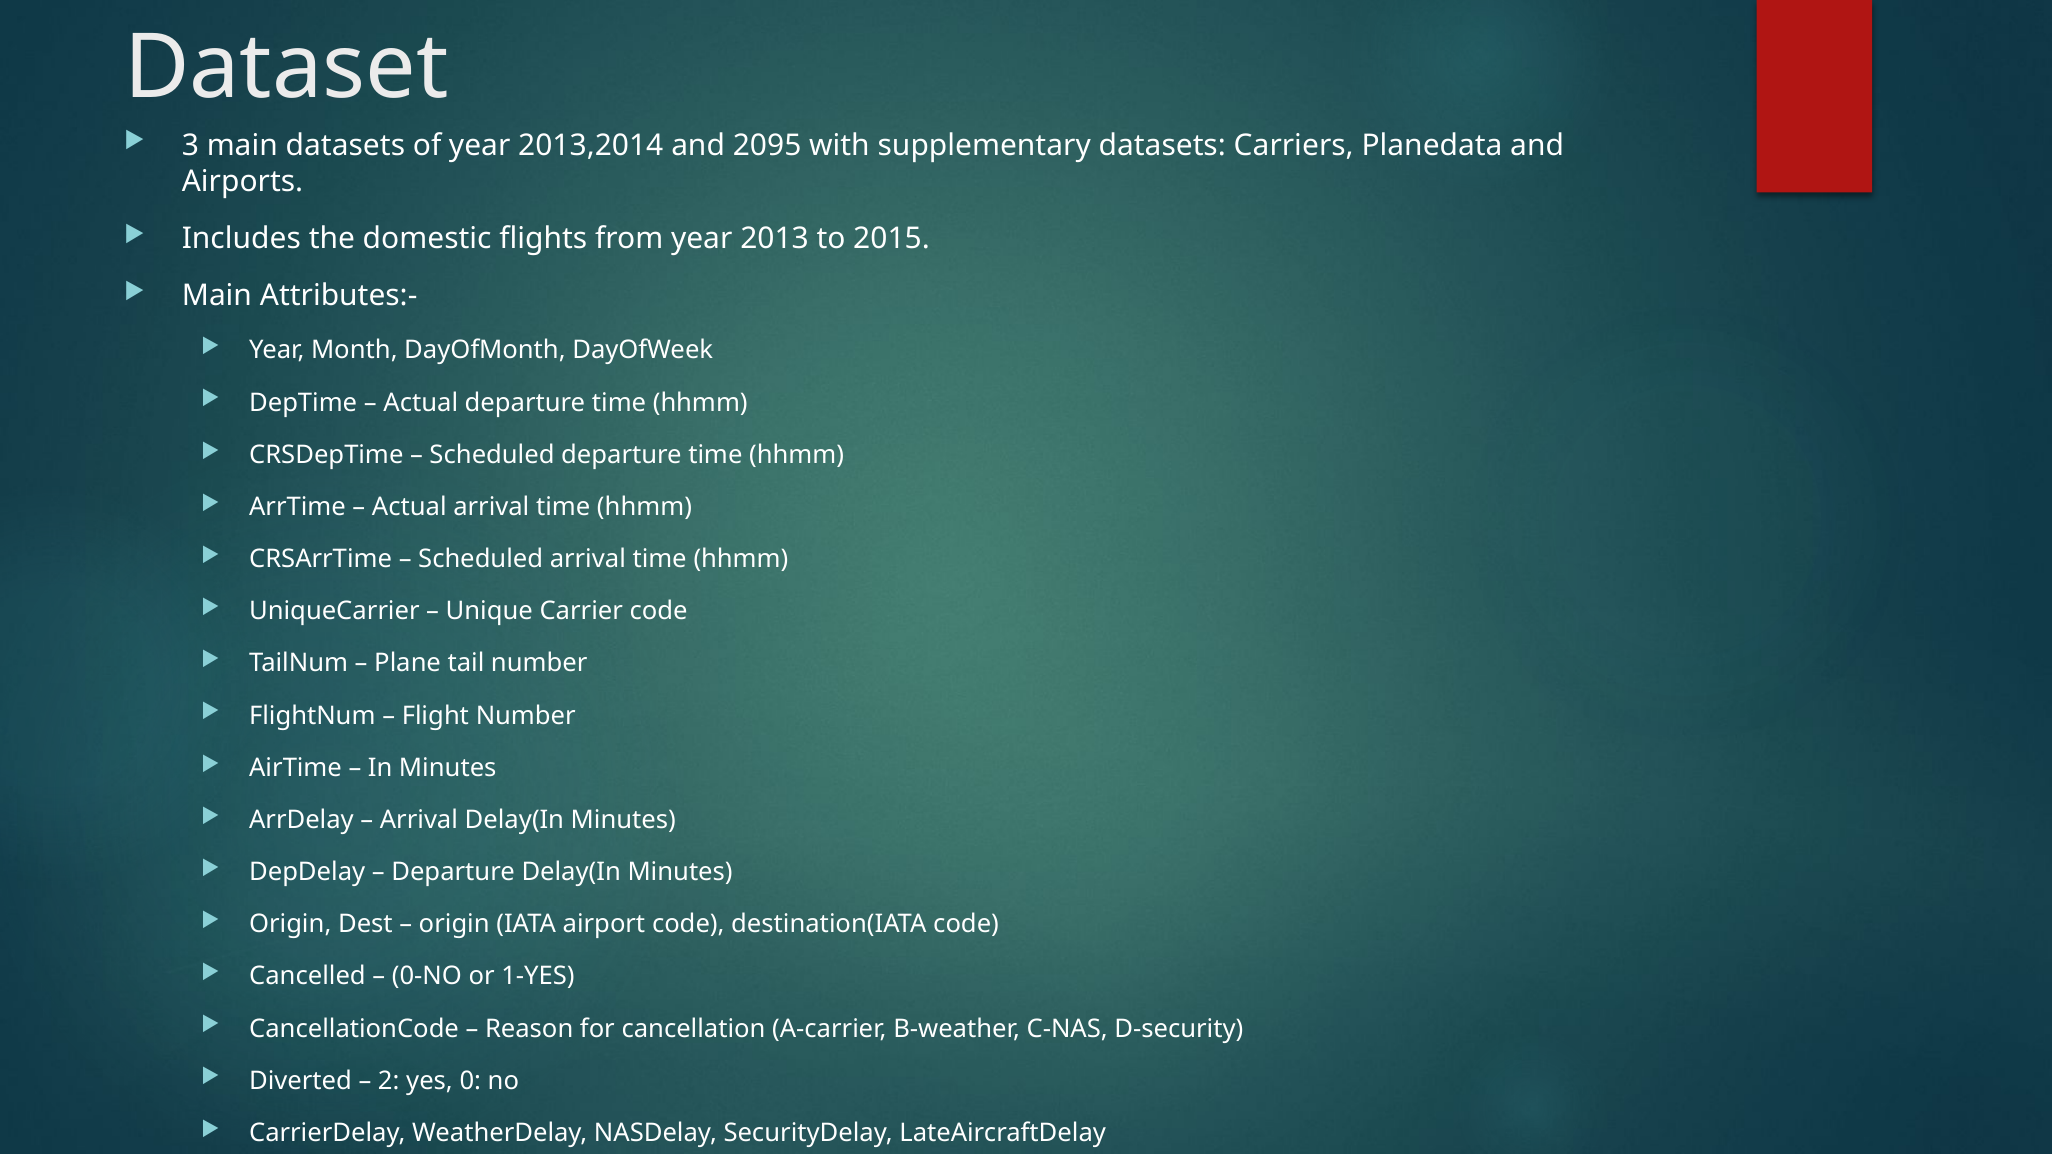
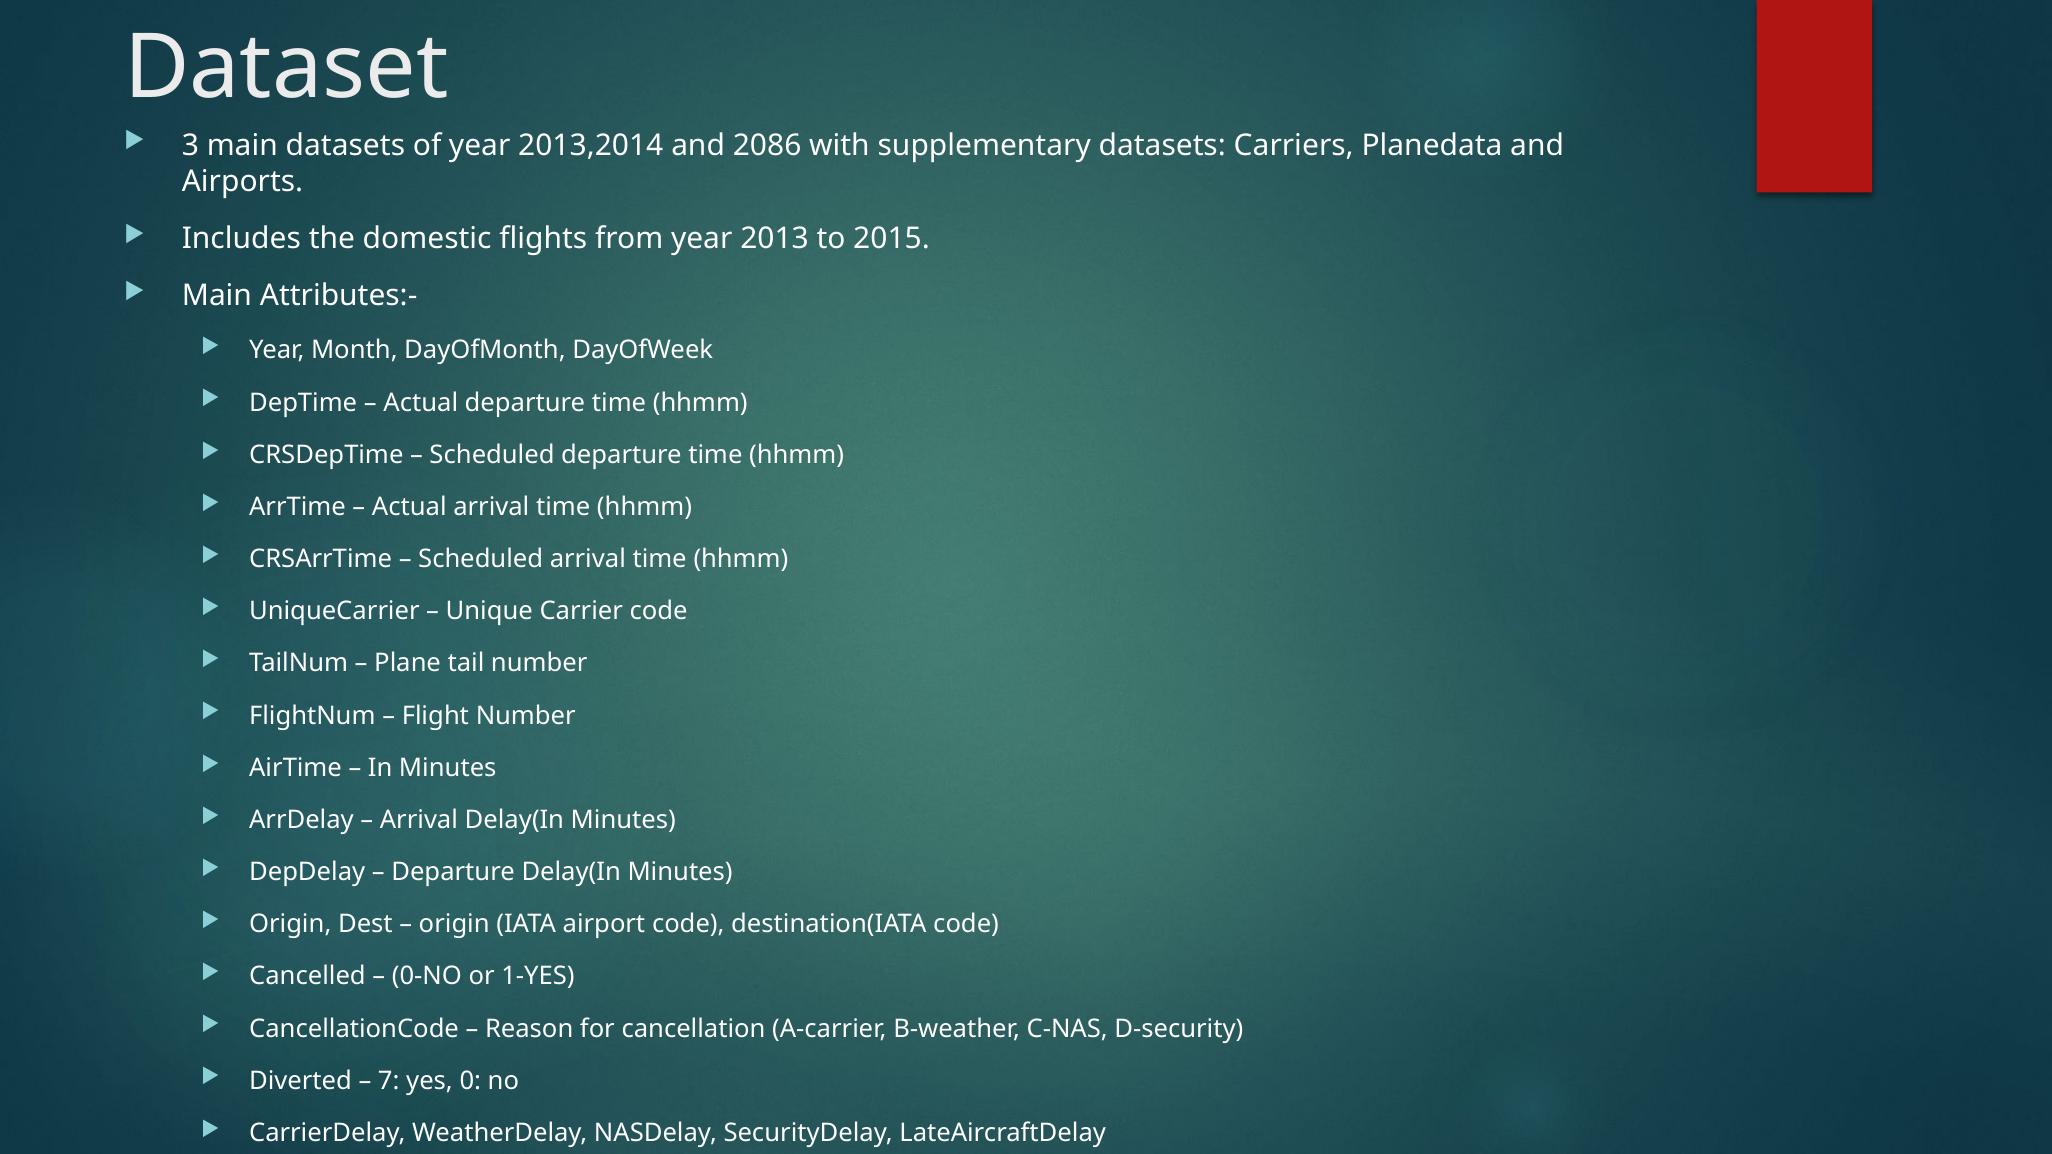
2095: 2095 -> 2086
2: 2 -> 7
